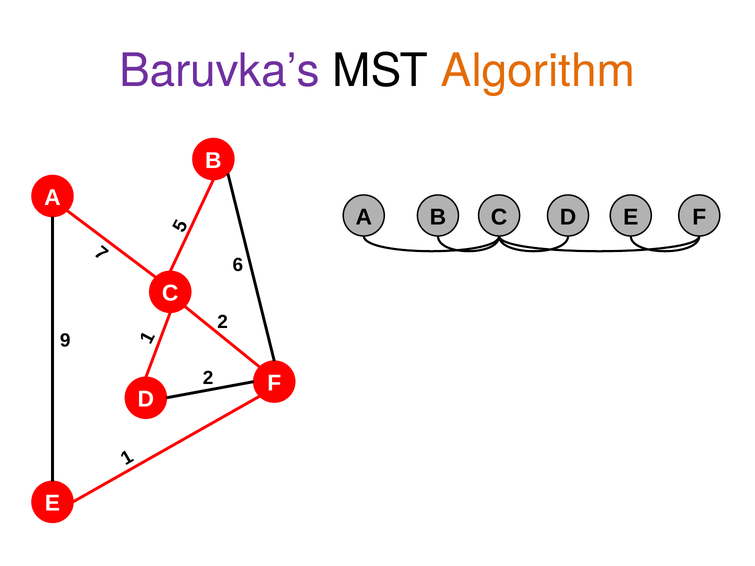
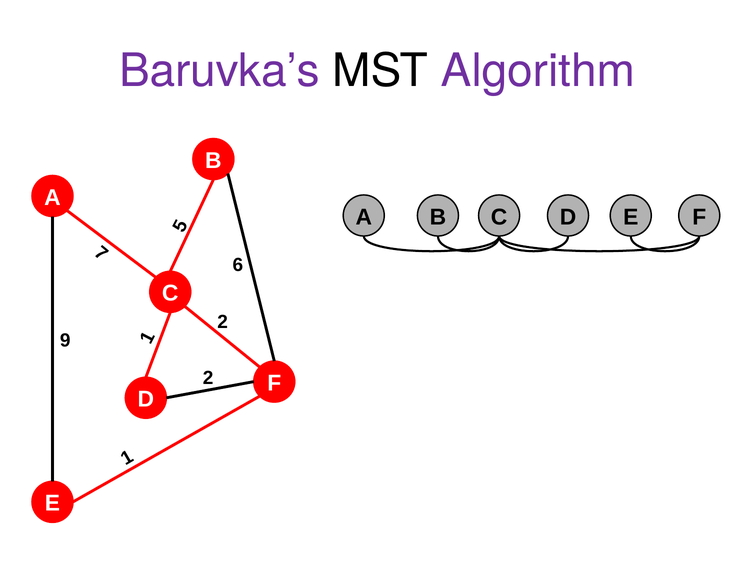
Algorithm colour: orange -> purple
